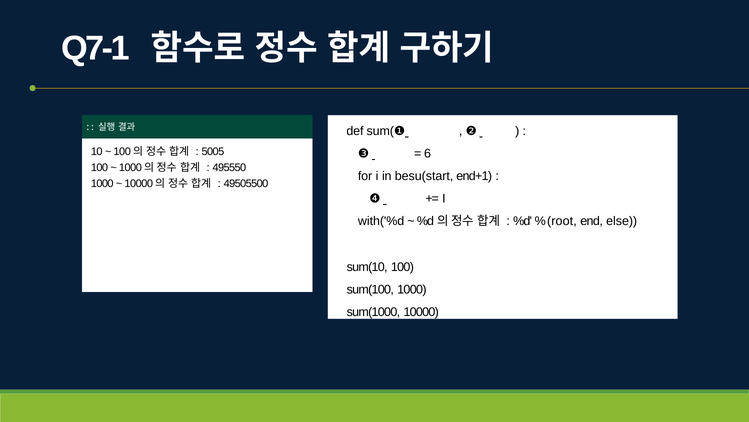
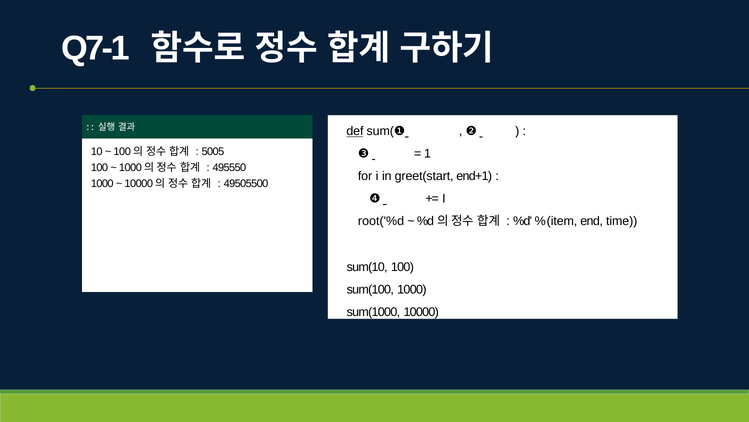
def underline: none -> present
6: 6 -> 1
besu(start: besu(start -> greet(start
with('%d: with('%d -> root('%d
root: root -> item
else: else -> time
